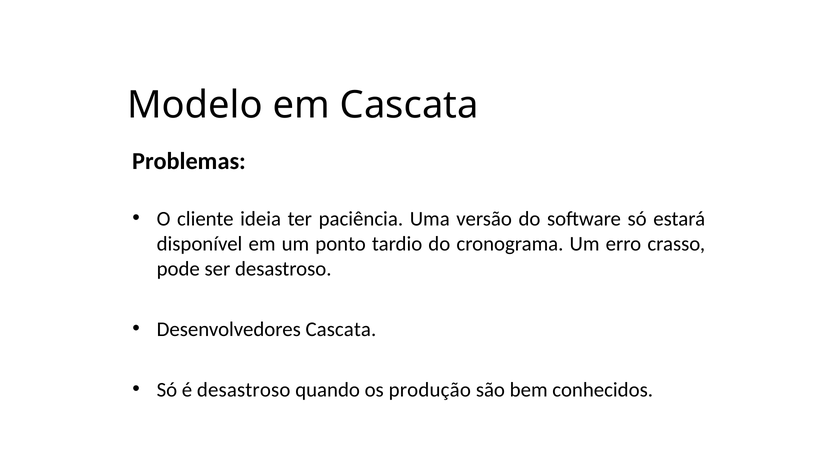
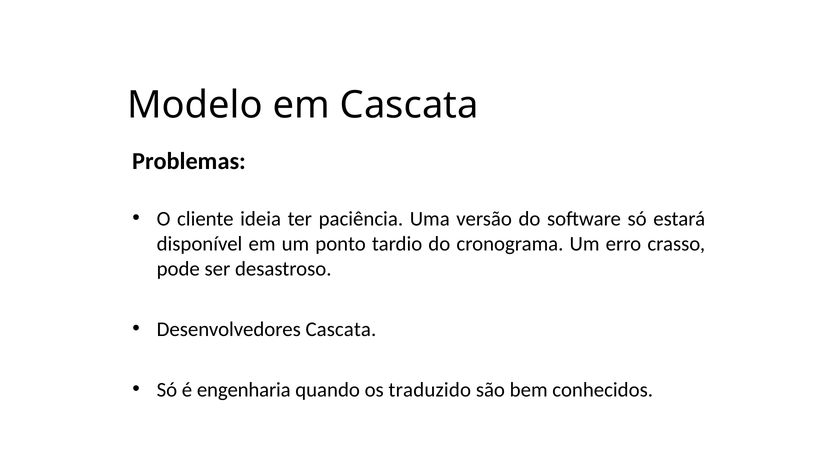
é desastroso: desastroso -> engenharia
produção: produção -> traduzido
